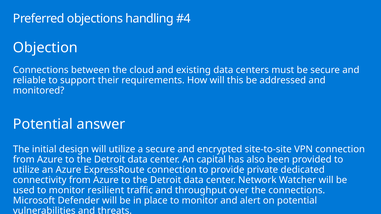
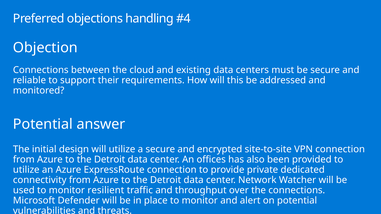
capital: capital -> offices
